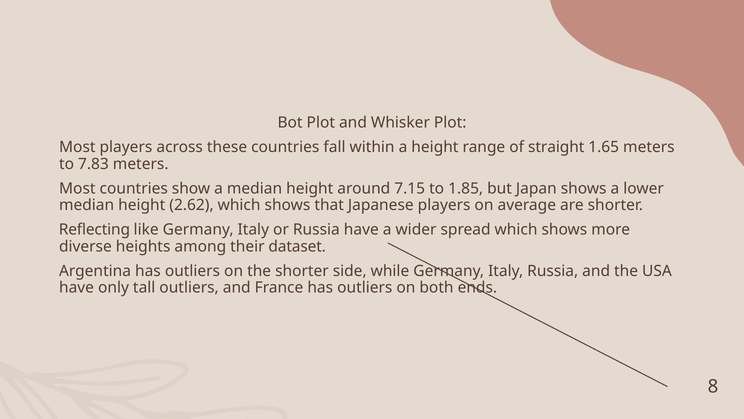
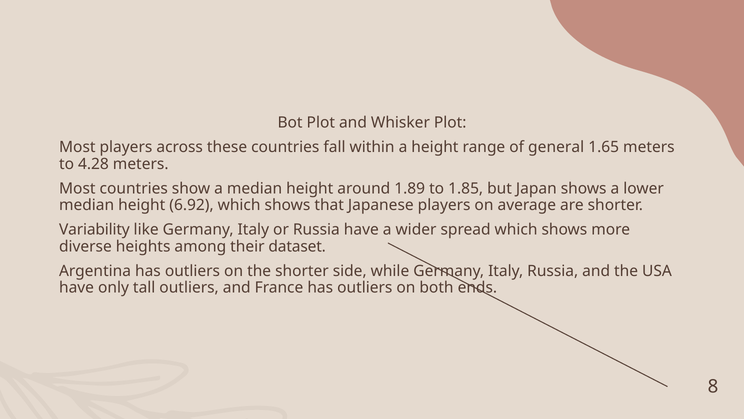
straight: straight -> general
7.83: 7.83 -> 4.28
7.15: 7.15 -> 1.89
2.62: 2.62 -> 6.92
Reflecting: Reflecting -> Variability
